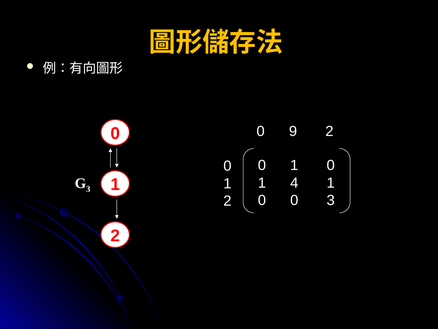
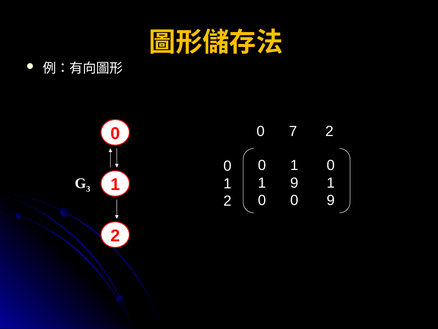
9: 9 -> 7
1 4: 4 -> 9
0 3: 3 -> 9
